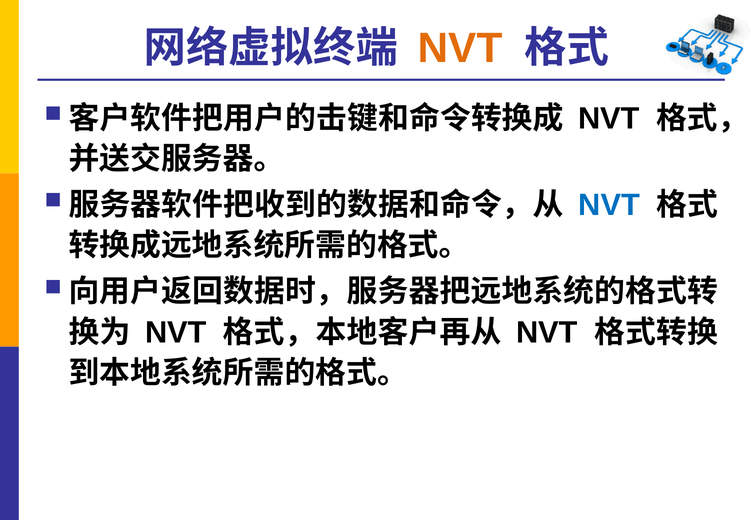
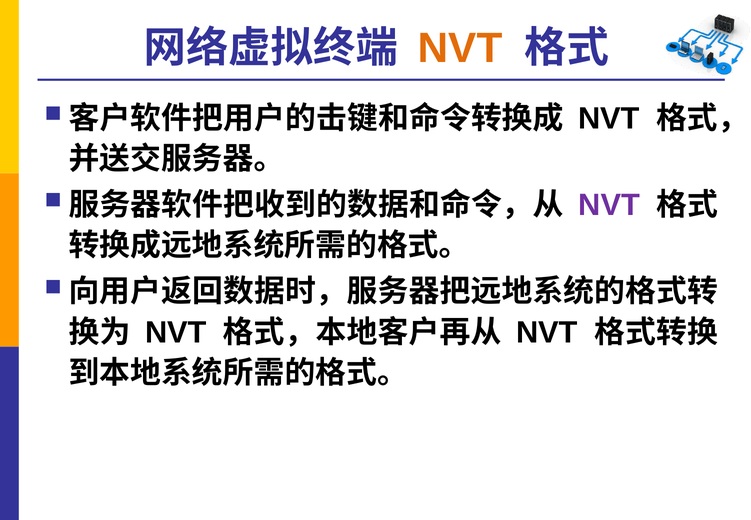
NVT at (609, 205) colour: blue -> purple
